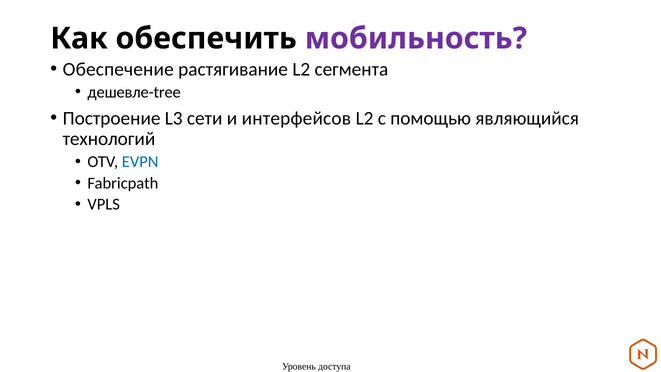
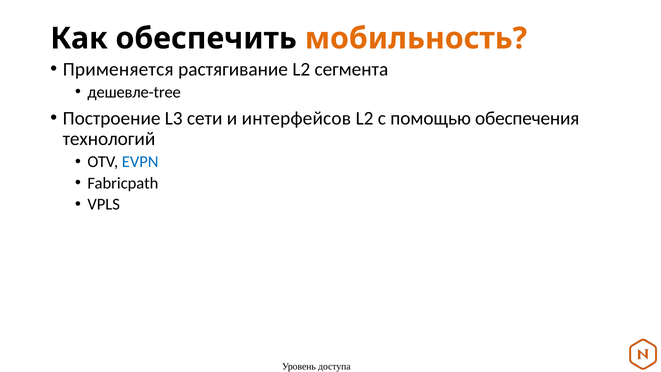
мобильность colour: purple -> orange
Обеспечение: Обеспечение -> Применяется
являющийся: являющийся -> обеспечения
